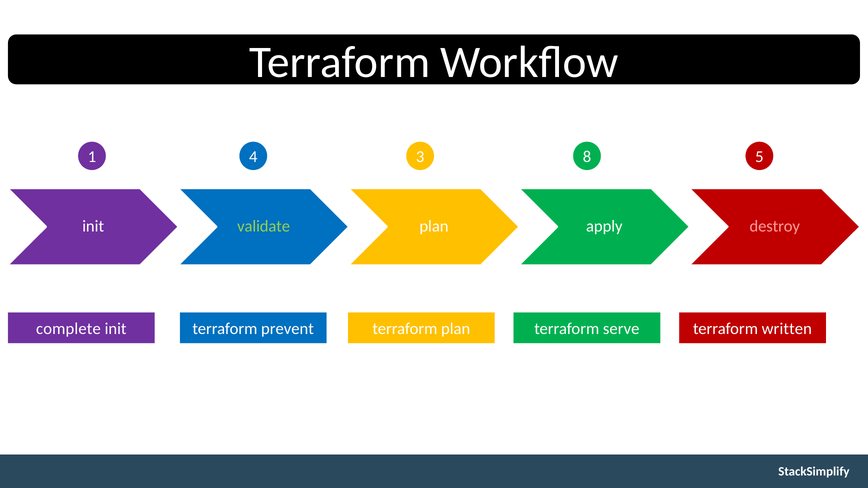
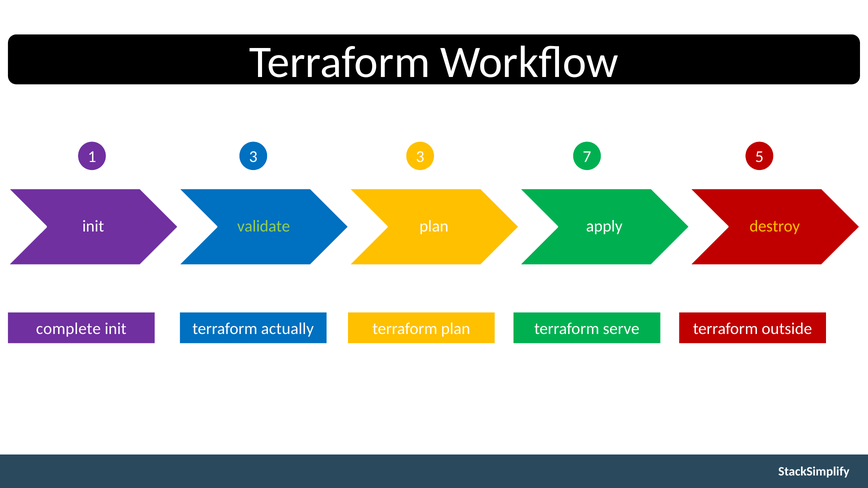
1 4: 4 -> 3
8: 8 -> 7
destroy colour: pink -> yellow
prevent: prevent -> actually
written: written -> outside
